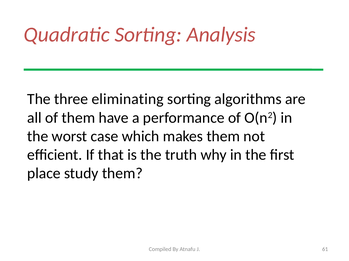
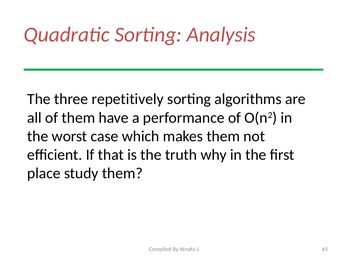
eliminating: eliminating -> repetitively
